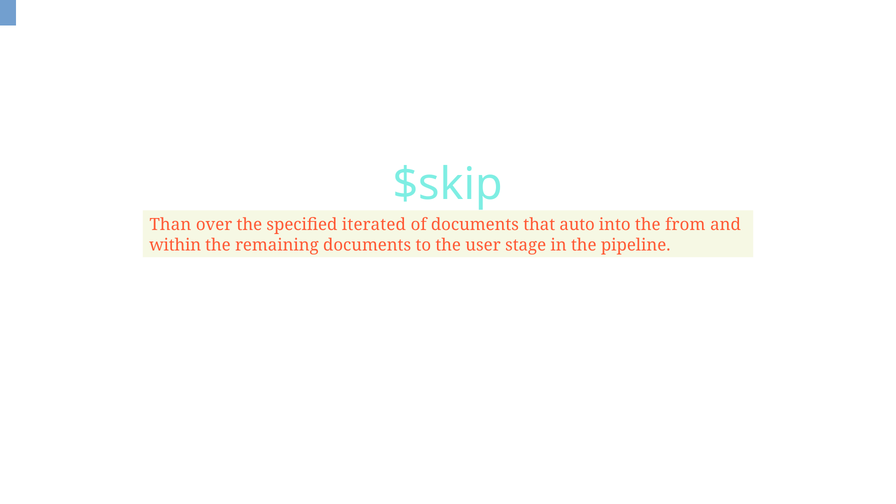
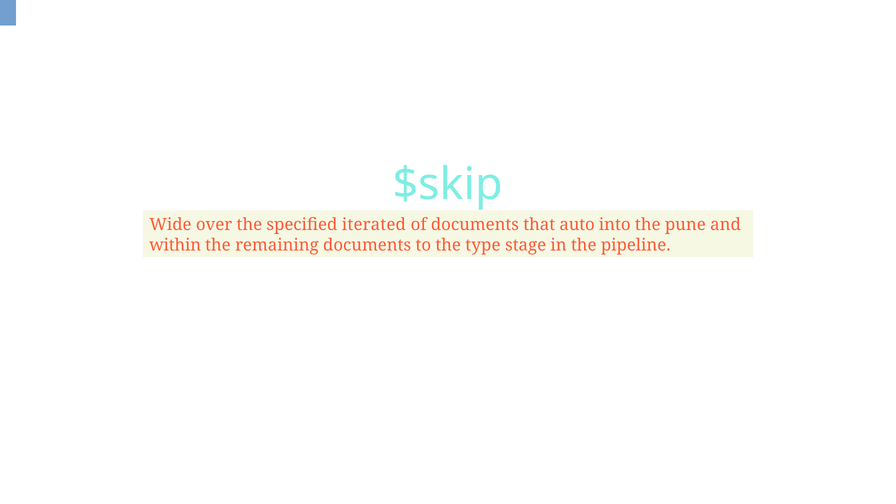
Than: Than -> Wide
from: from -> pune
user: user -> type
